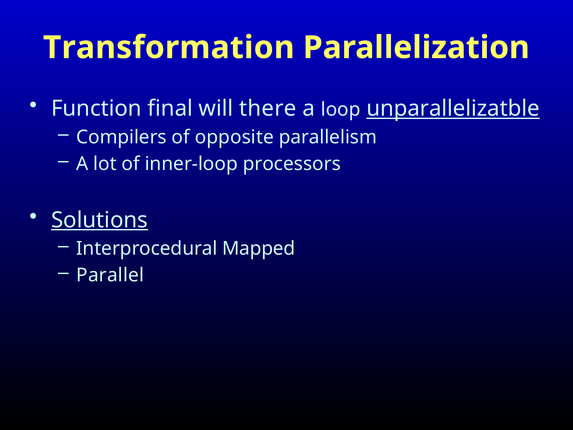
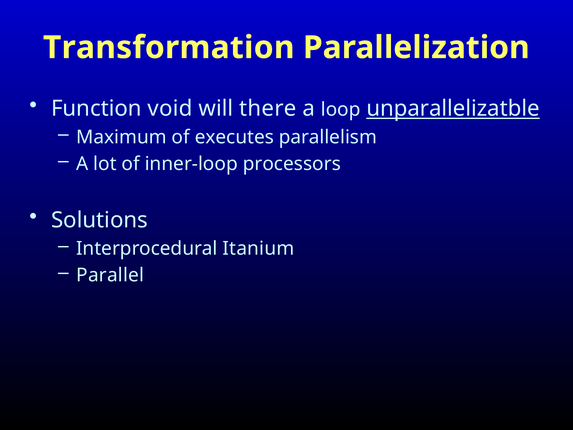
final: final -> void
Compilers: Compilers -> Maximum
opposite: opposite -> executes
Solutions underline: present -> none
Mapped: Mapped -> Itanium
